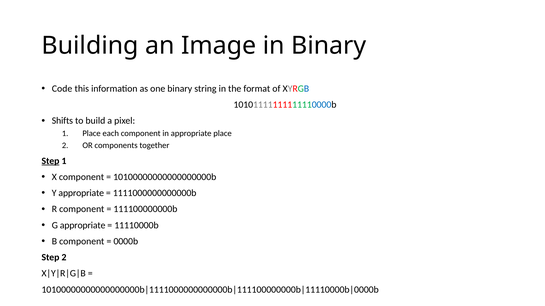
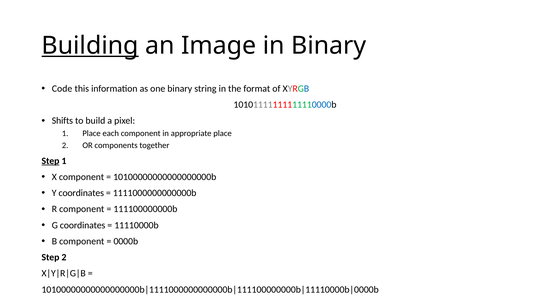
Building underline: none -> present
Y appropriate: appropriate -> coordinates
G appropriate: appropriate -> coordinates
